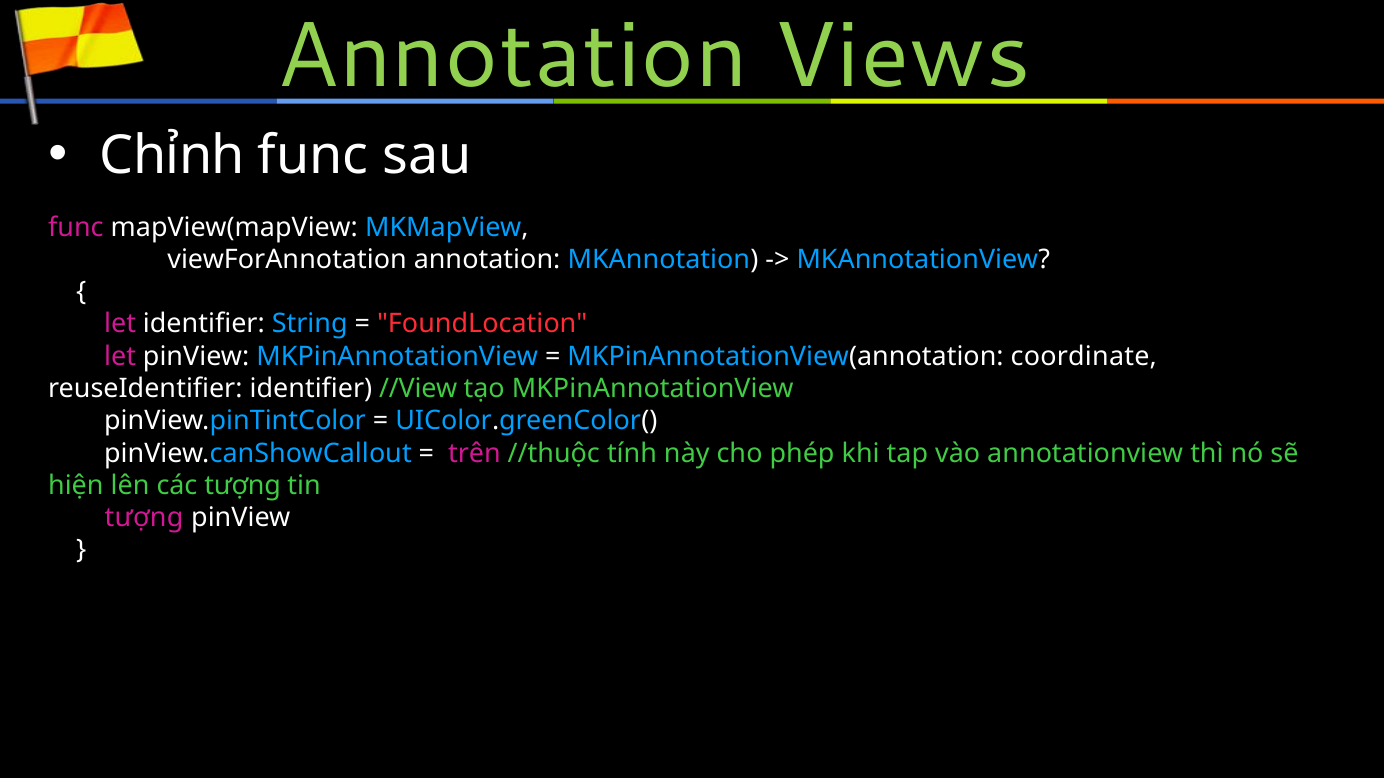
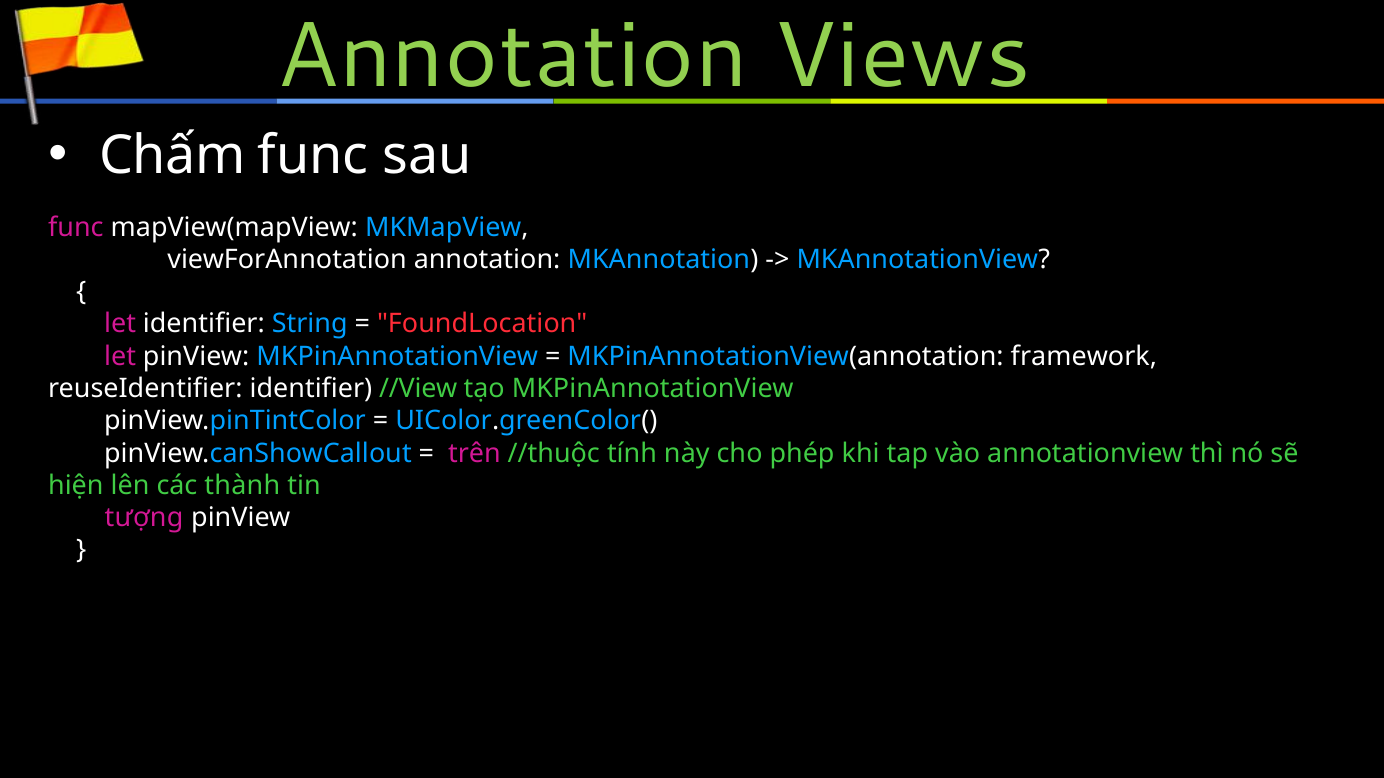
Chỉnh: Chỉnh -> Chấm
coordinate: coordinate -> framework
các tượng: tượng -> thành
